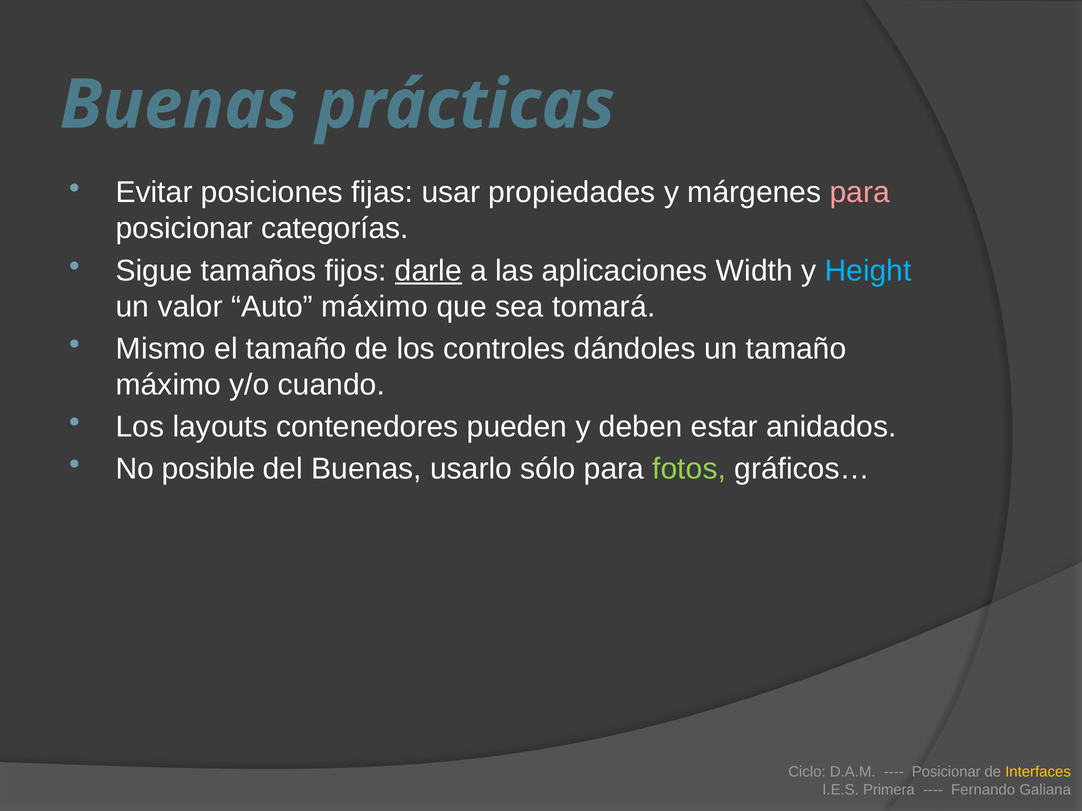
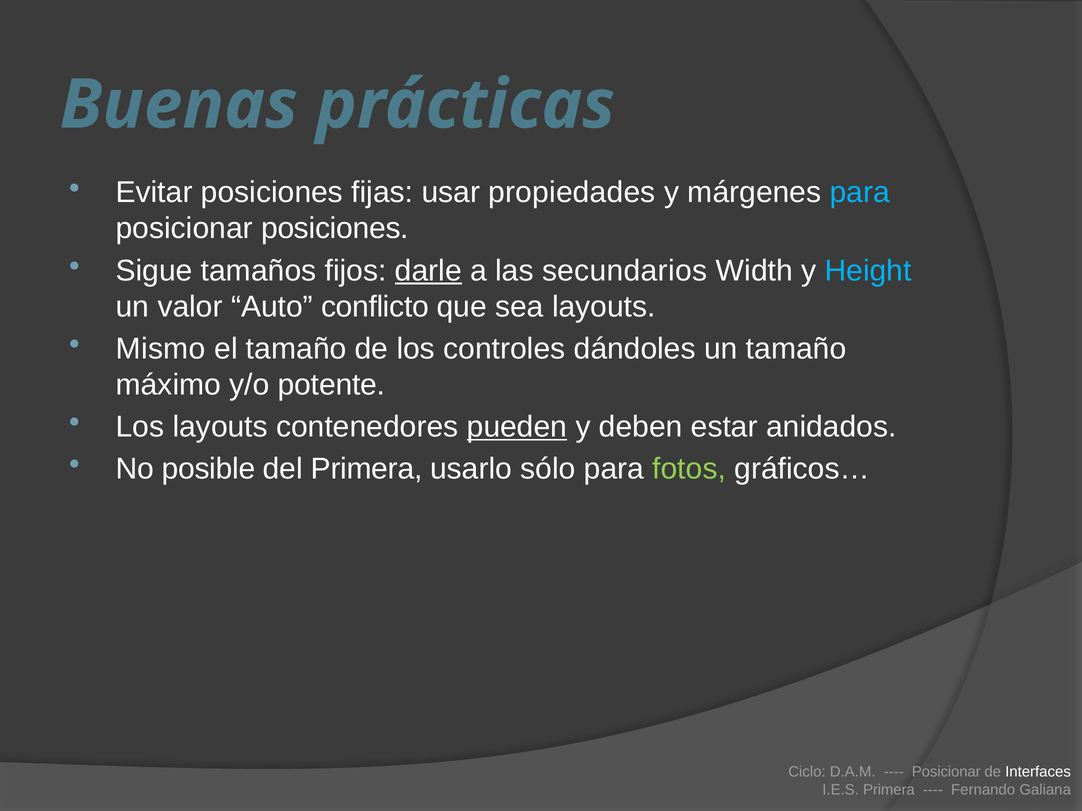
para at (860, 193) colour: pink -> light blue
posicionar categorías: categorías -> posiciones
aplicaciones: aplicaciones -> secundarios
Auto máximo: máximo -> conflicto
sea tomará: tomará -> layouts
cuando: cuando -> potente
pueden underline: none -> present
del Buenas: Buenas -> Primera
Interfaces colour: yellow -> white
